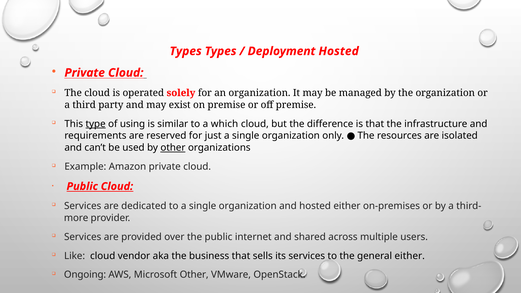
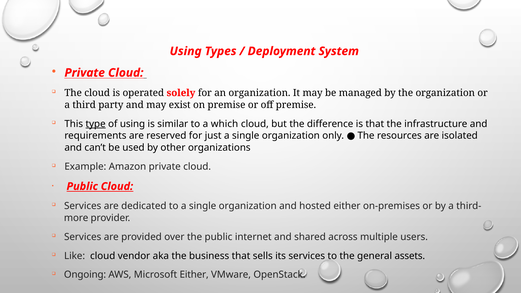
Types at (186, 51): Types -> Using
Deployment Hosted: Hosted -> System
other at (173, 148) underline: present -> none
general either: either -> assets
Microsoft Other: Other -> Either
